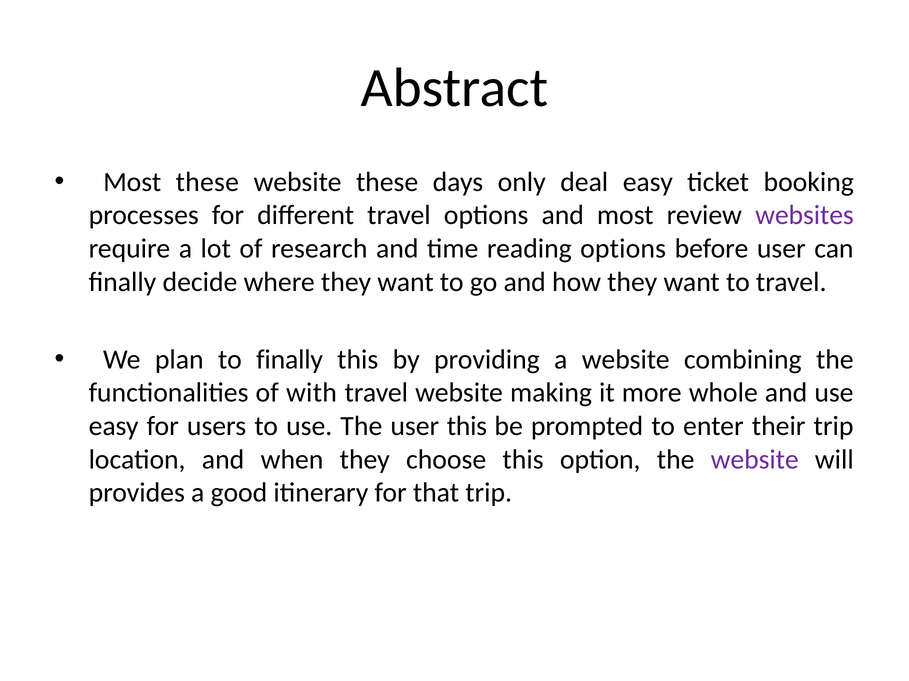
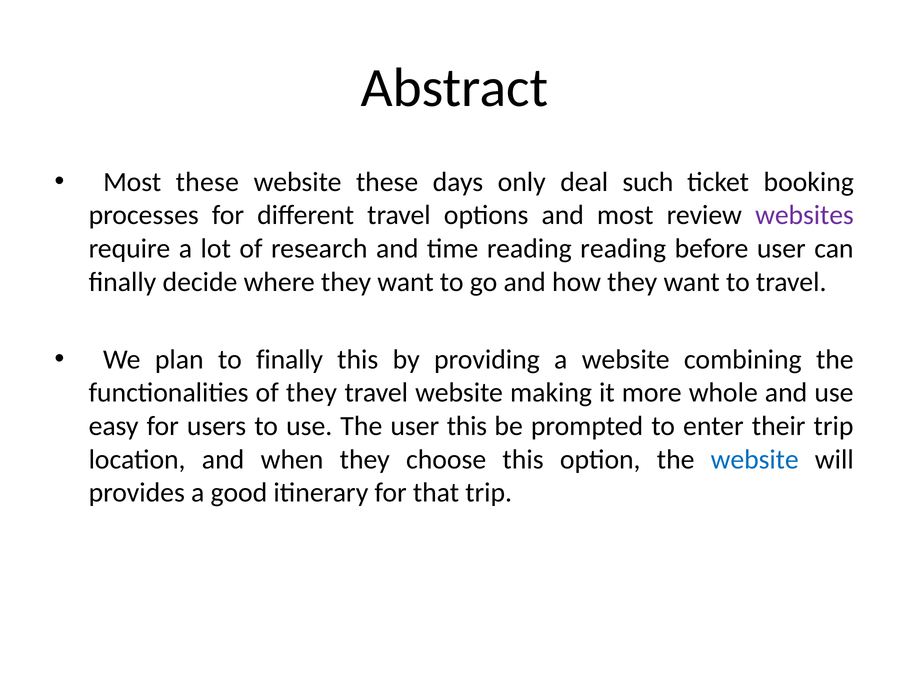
deal easy: easy -> such
reading options: options -> reading
of with: with -> they
website at (755, 460) colour: purple -> blue
